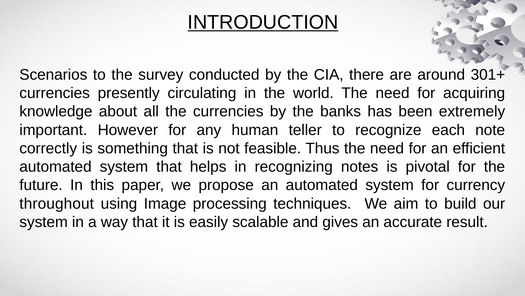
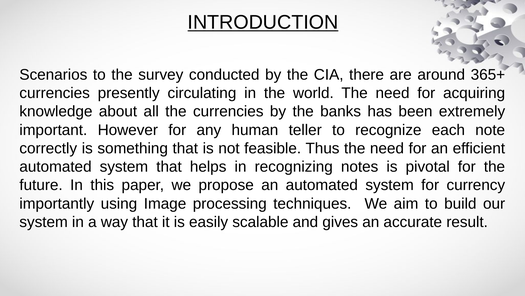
301+: 301+ -> 365+
throughout: throughout -> importantly
